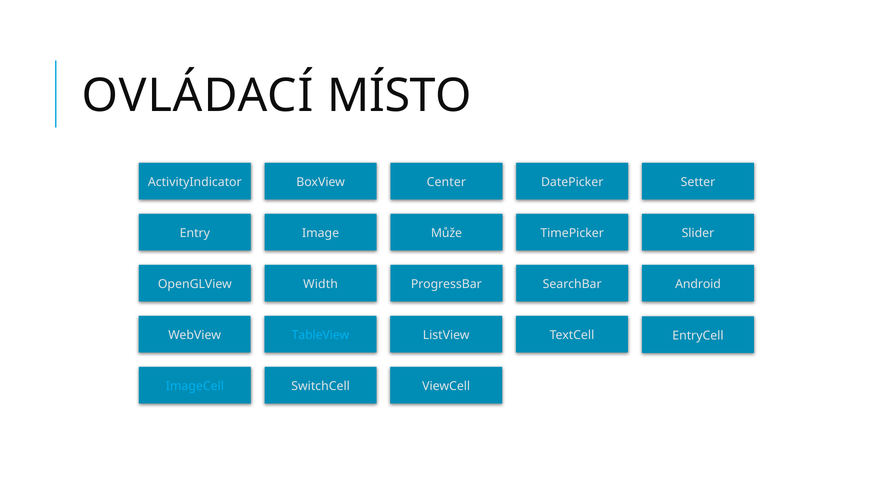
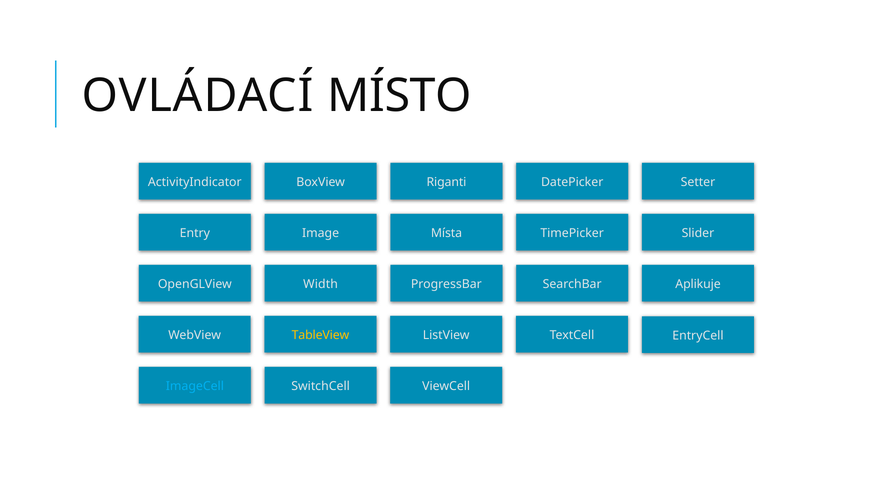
Center: Center -> Riganti
Může: Může -> Místa
Android: Android -> Aplikuje
TableView colour: light blue -> yellow
